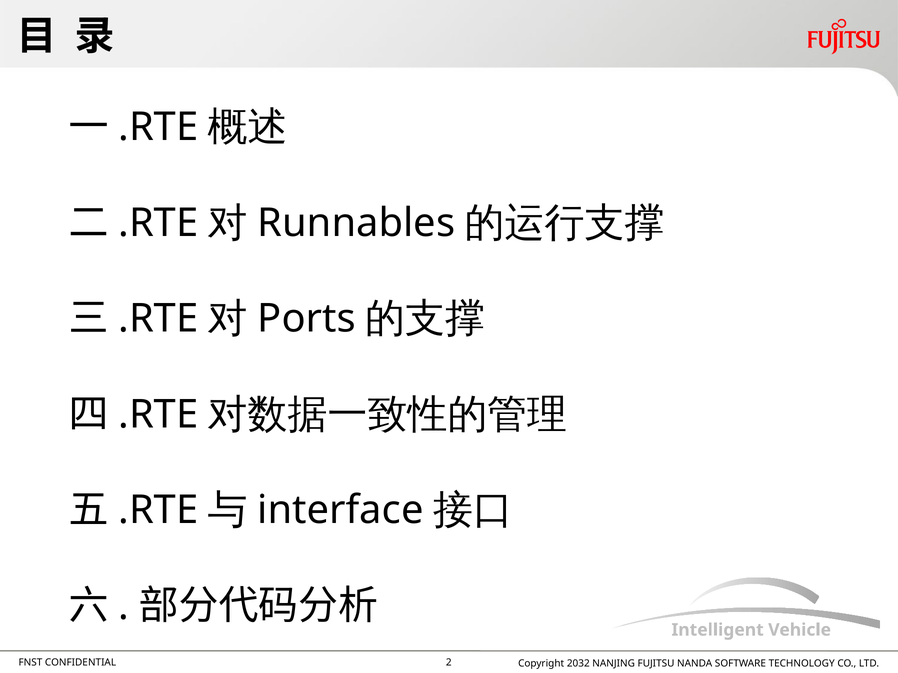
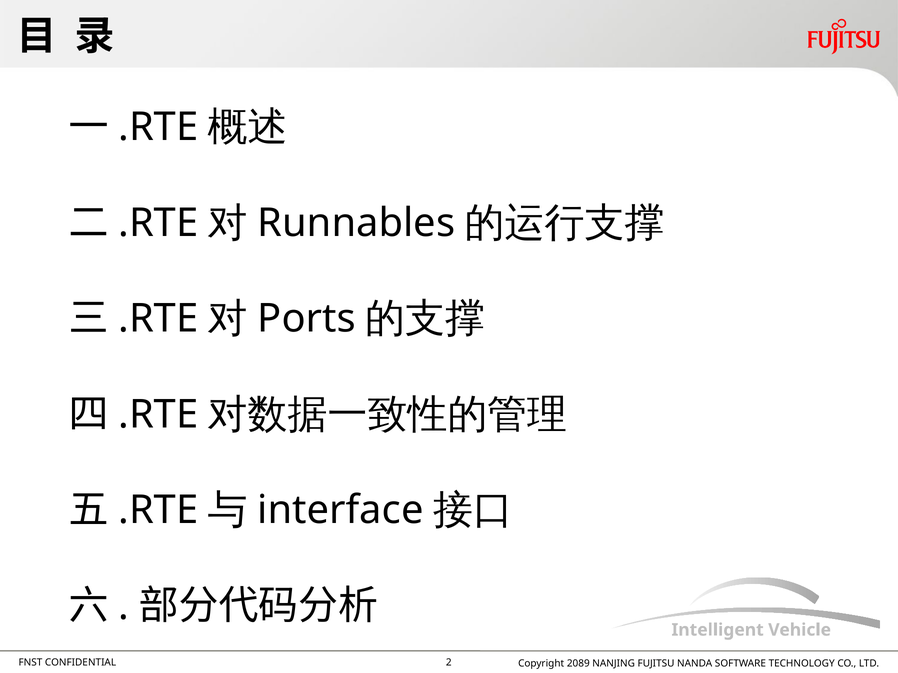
2032: 2032 -> 2089
